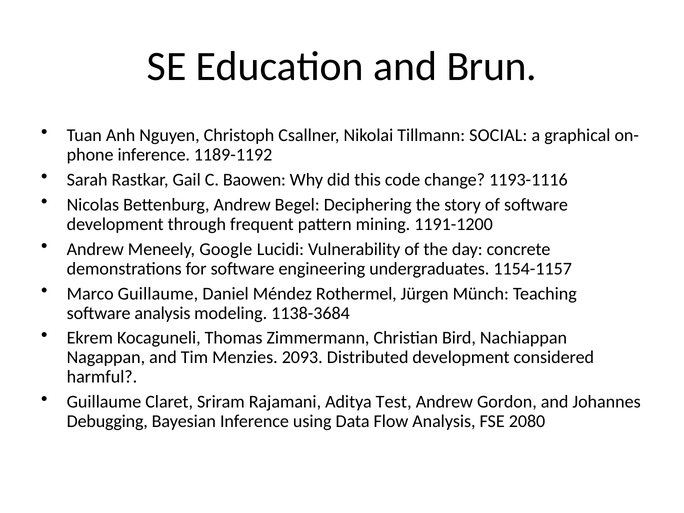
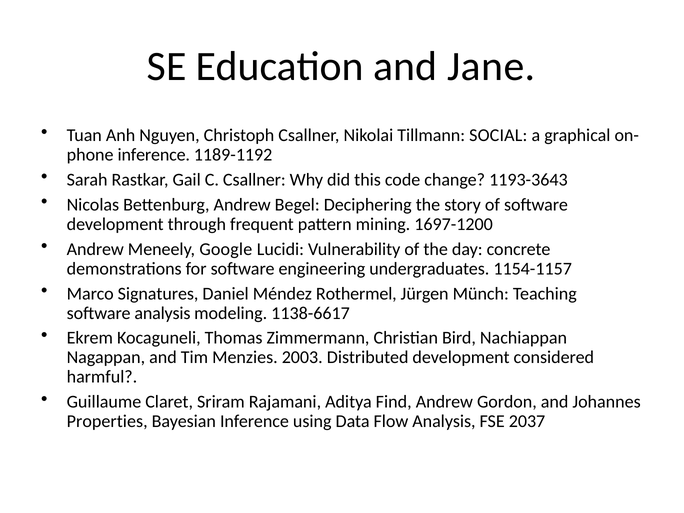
Brun: Brun -> Jane
C Baowen: Baowen -> Csallner
1193-1116: 1193-1116 -> 1193-3643
1191-1200: 1191-1200 -> 1697-1200
Marco Guillaume: Guillaume -> Signatures
1138-3684: 1138-3684 -> 1138-6617
2093: 2093 -> 2003
Test: Test -> Find
Debugging: Debugging -> Properties
2080: 2080 -> 2037
